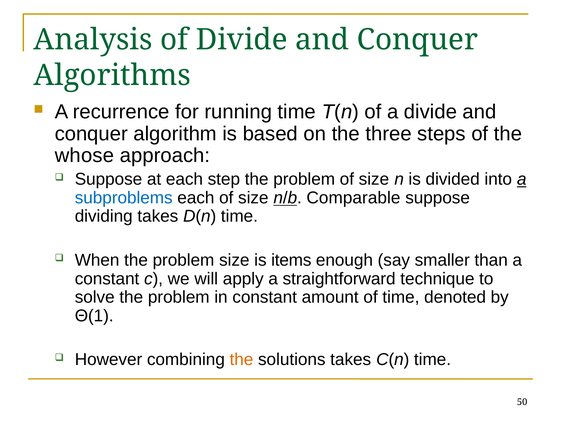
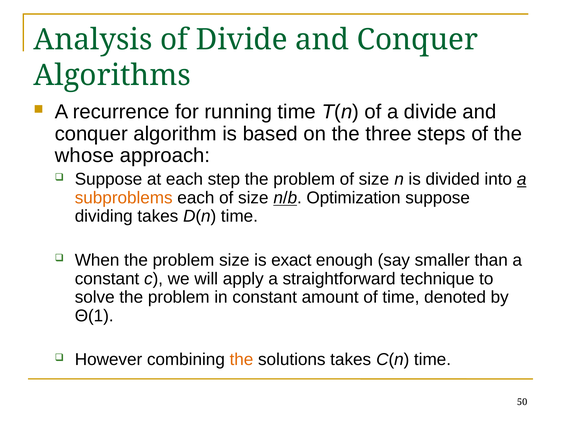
subproblems colour: blue -> orange
Comparable: Comparable -> Optimization
items: items -> exact
